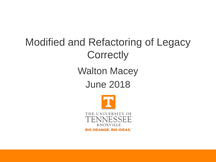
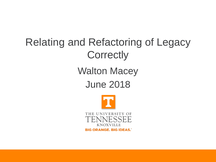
Modified: Modified -> Relating
